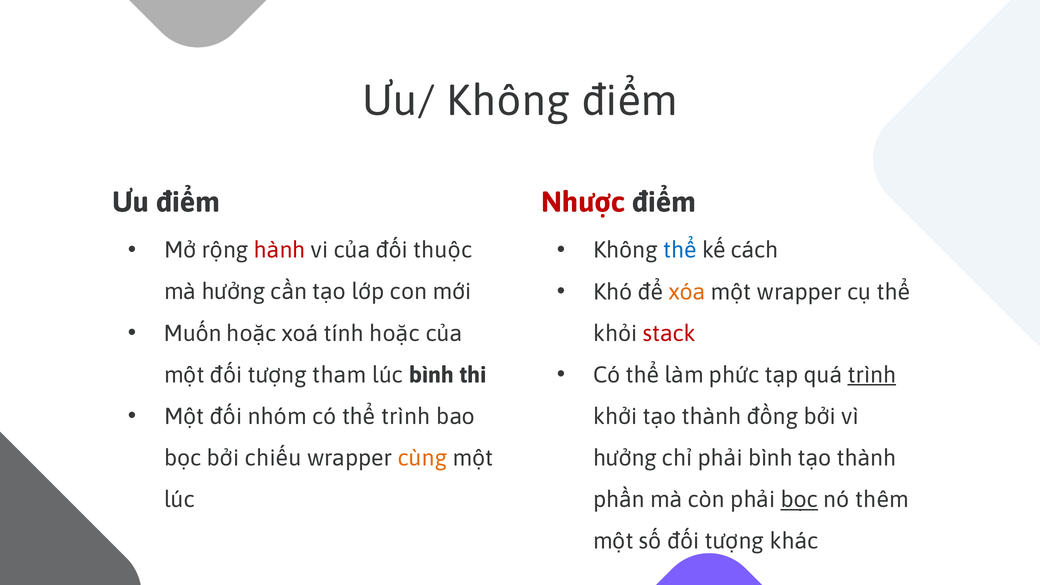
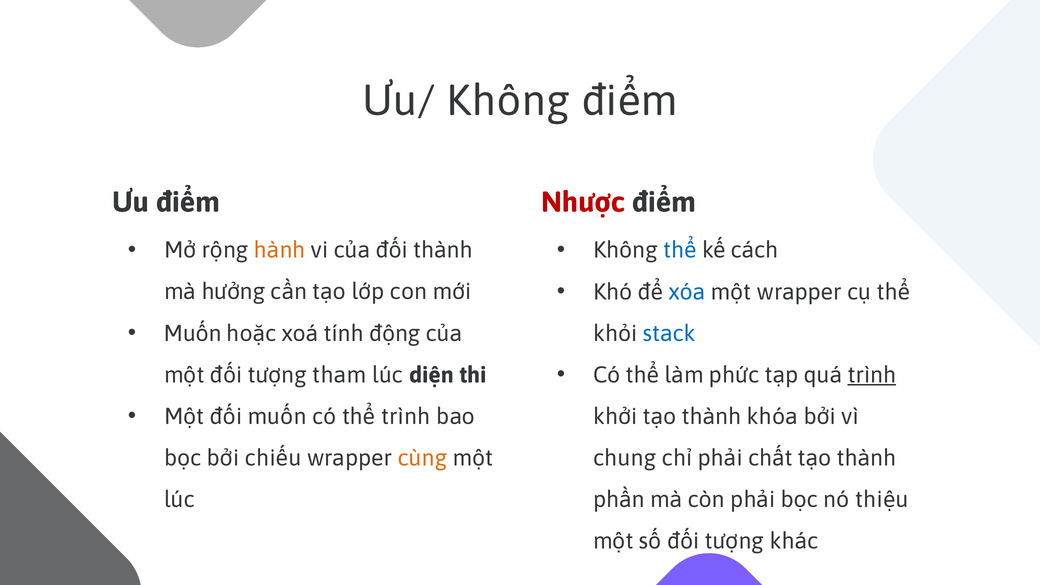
hành colour: red -> orange
đối thuộc: thuộc -> thành
xóa colour: orange -> blue
tính hoặc: hoặc -> động
stack colour: red -> blue
lúc bình: bình -> diện
đối nhóm: nhóm -> muốn
đồng: đồng -> khóa
hưởng at (625, 458): hưởng -> chung
phải bình: bình -> chất
bọc at (799, 500) underline: present -> none
thêm: thêm -> thiệu
